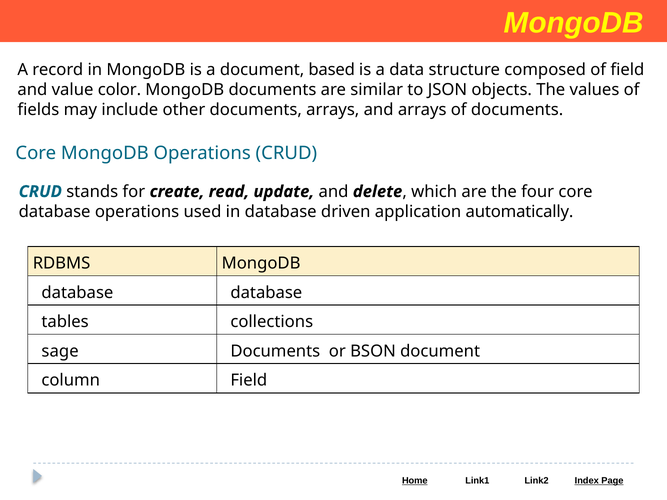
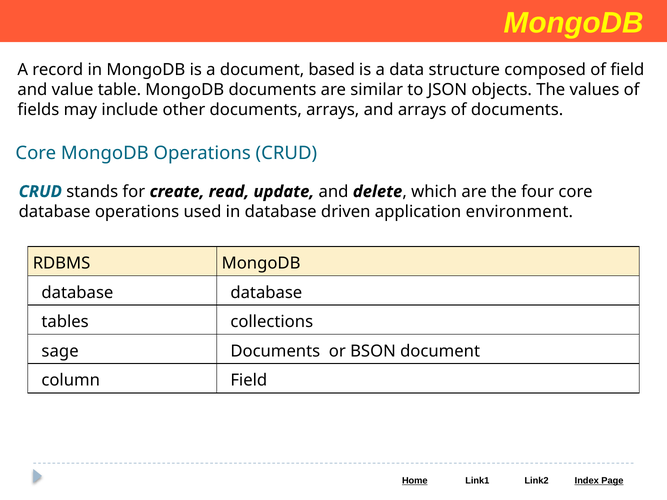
color: color -> table
automatically: automatically -> environment
